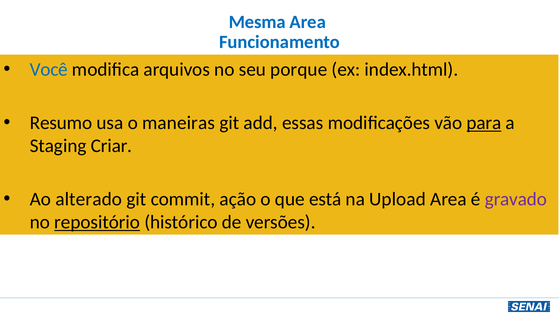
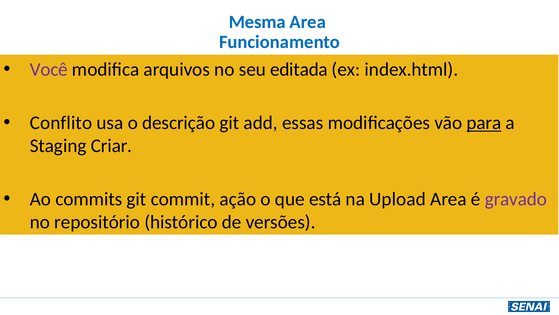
Você colour: blue -> purple
porque: porque -> editada
Resumo: Resumo -> Conflito
maneiras: maneiras -> descrição
alterado: alterado -> commits
repositório underline: present -> none
